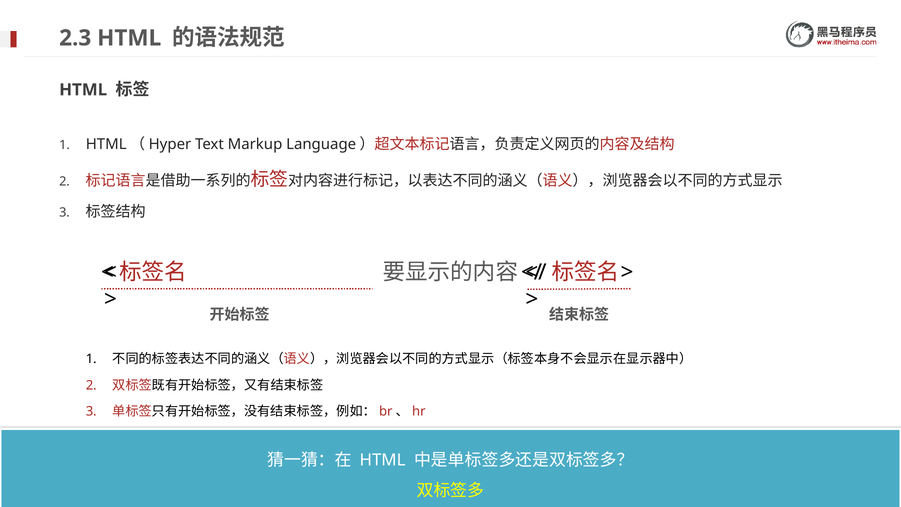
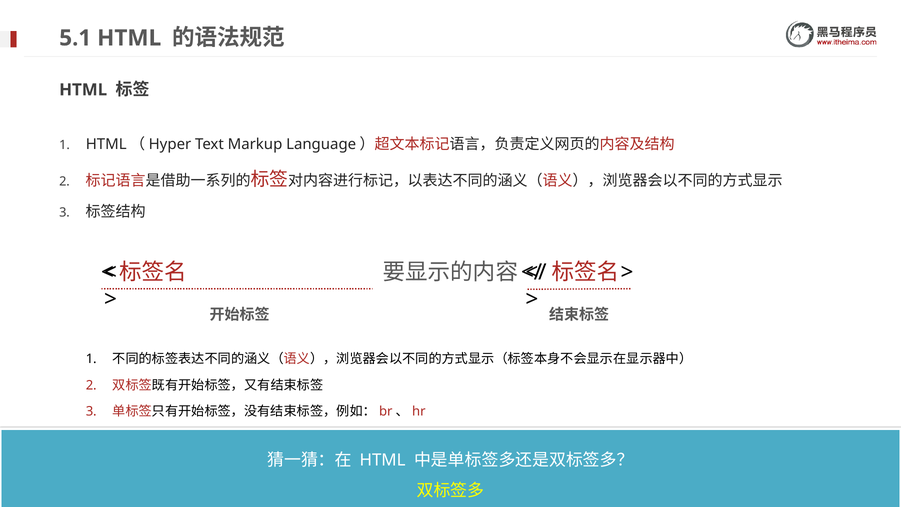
2.3: 2.3 -> 5.1
